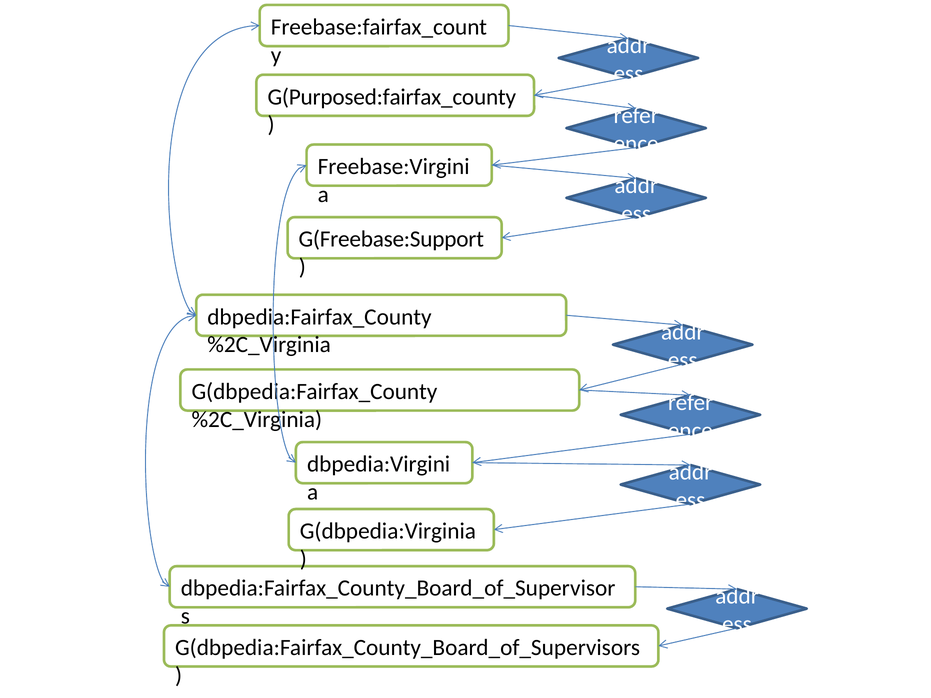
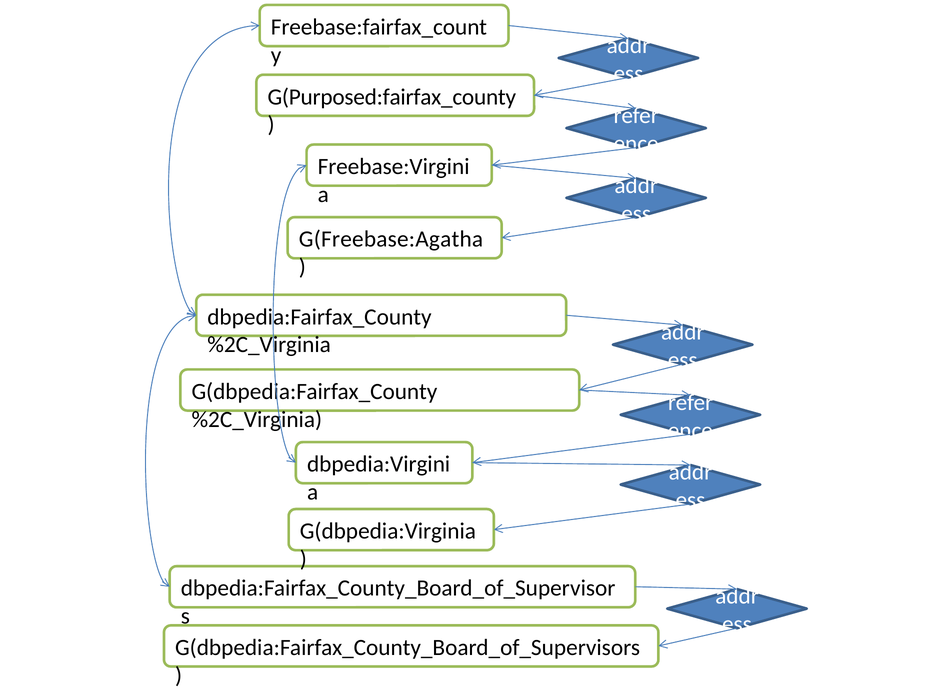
G(Freebase:Support: G(Freebase:Support -> G(Freebase:Agatha
